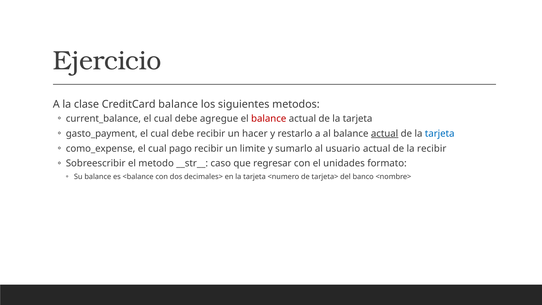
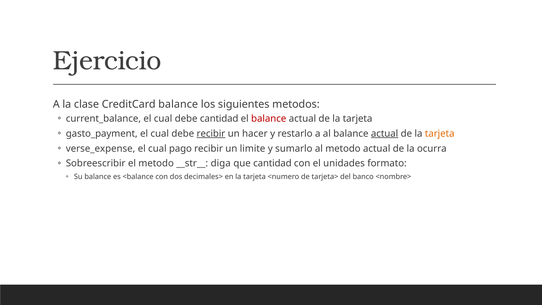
debe agregue: agregue -> cantidad
recibir at (211, 134) underline: none -> present
tarjeta at (440, 134) colour: blue -> orange
como_expense: como_expense -> verse_expense
al usuario: usuario -> metodo
la recibir: recibir -> ocurra
caso: caso -> diga
que regresar: regresar -> cantidad
